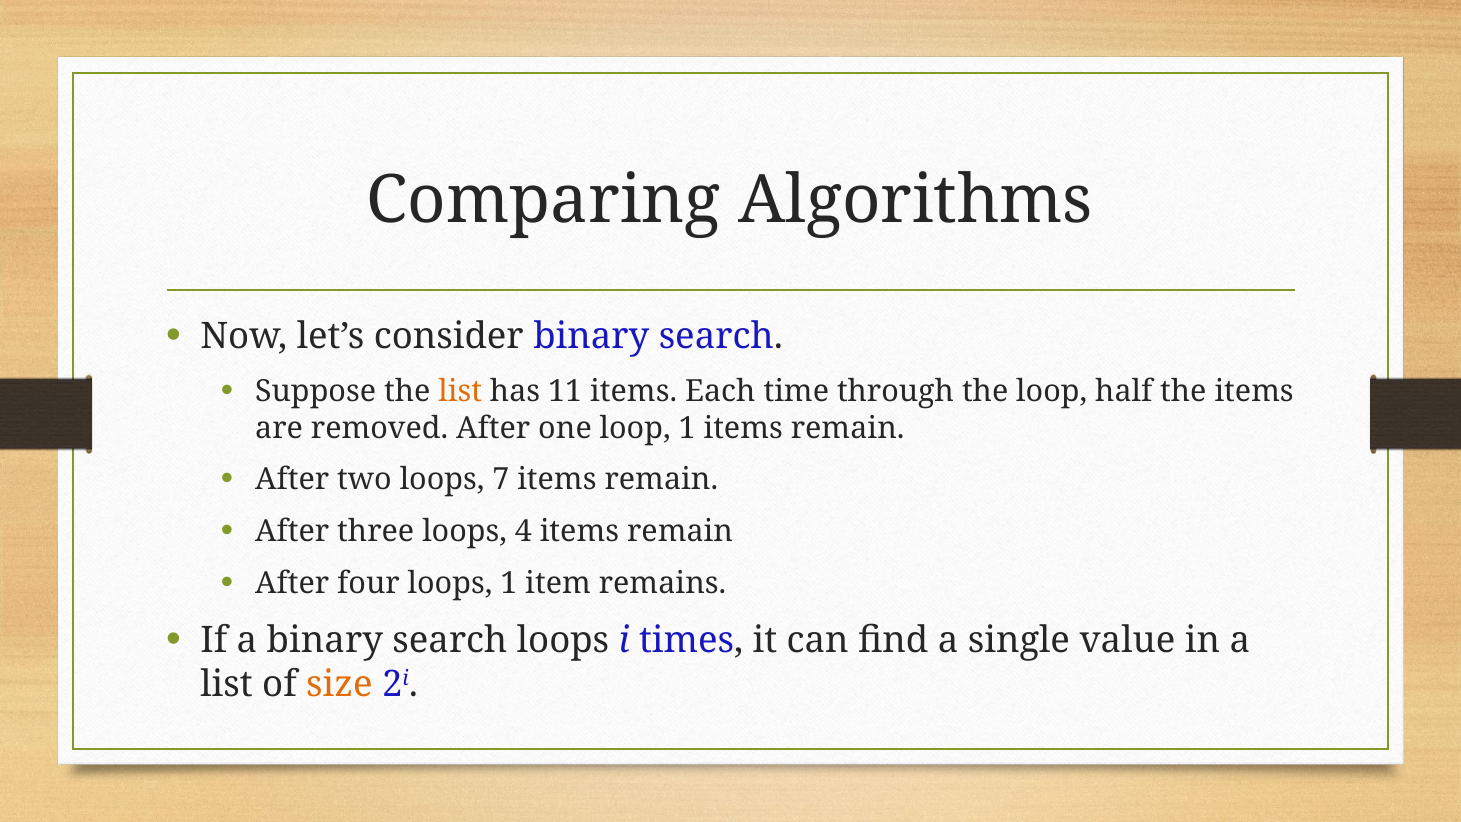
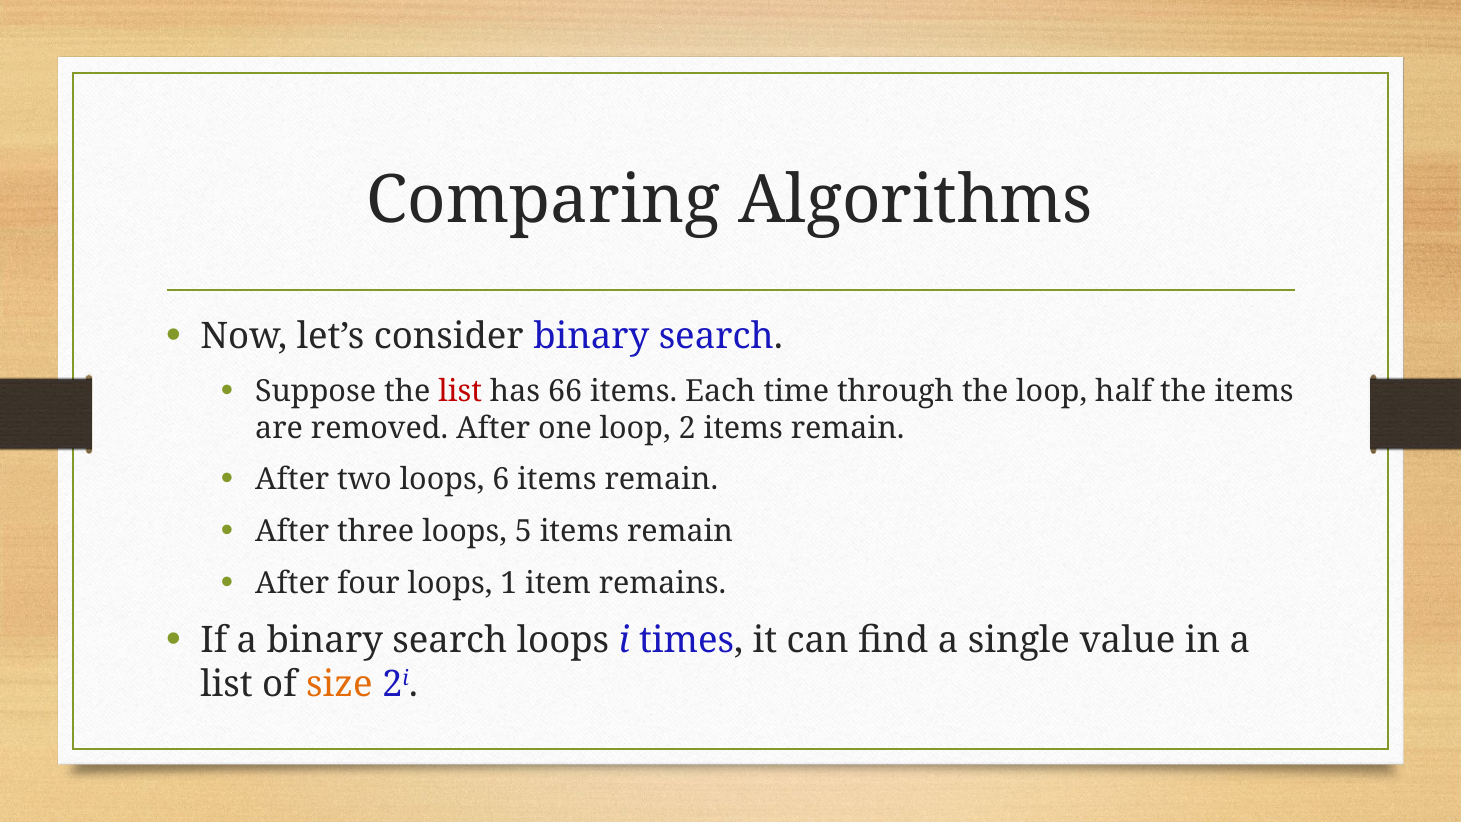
list at (460, 391) colour: orange -> red
11: 11 -> 66
loop 1: 1 -> 2
7: 7 -> 6
4: 4 -> 5
